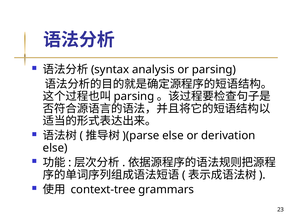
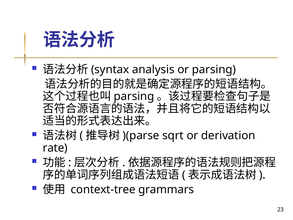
else at (173, 135): else -> sqrt
else at (55, 148): else -> rate
